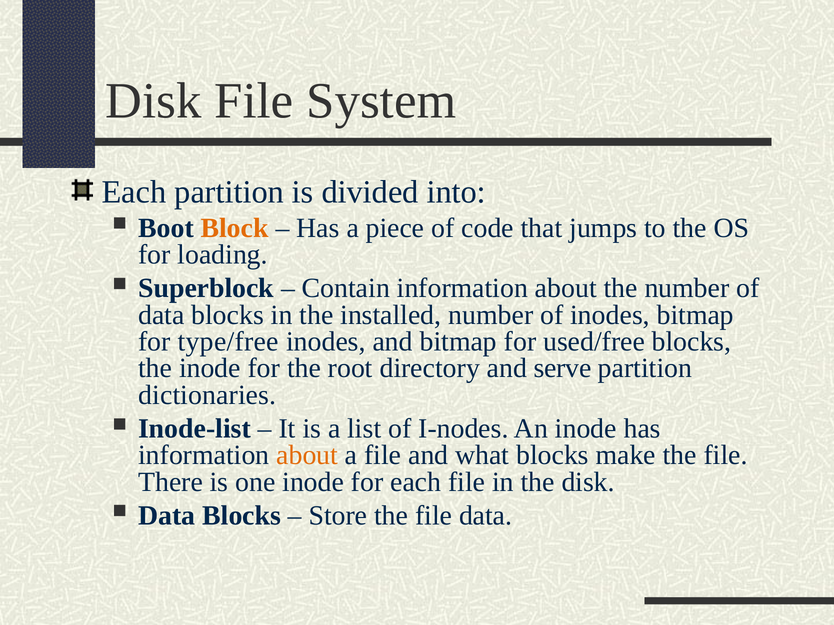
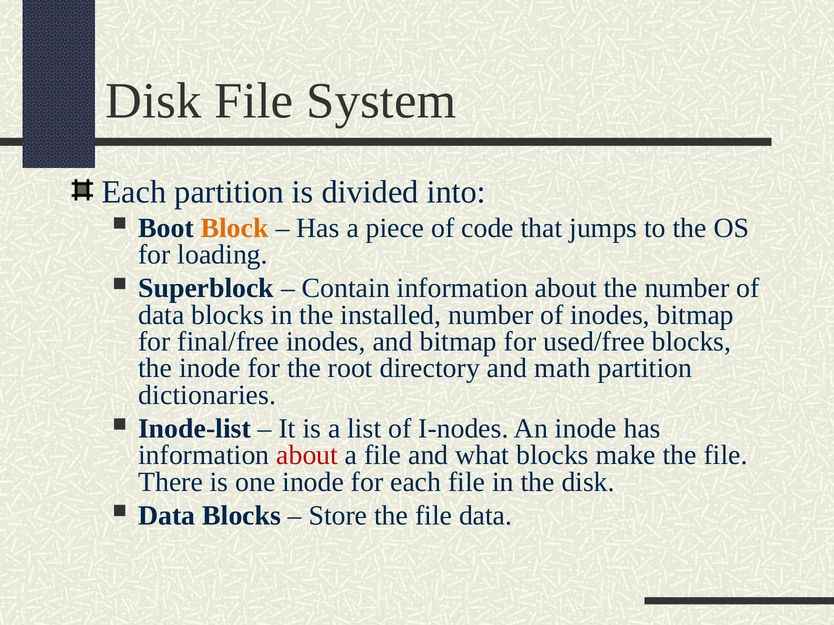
type/free: type/free -> final/free
serve: serve -> math
about at (307, 456) colour: orange -> red
